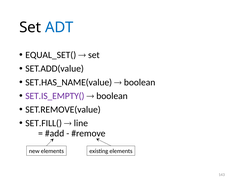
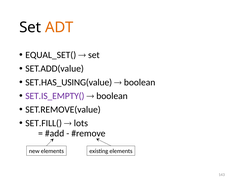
ADT colour: blue -> orange
SET.HAS_NAME(value: SET.HAS_NAME(value -> SET.HAS_USING(value
line: line -> lots
